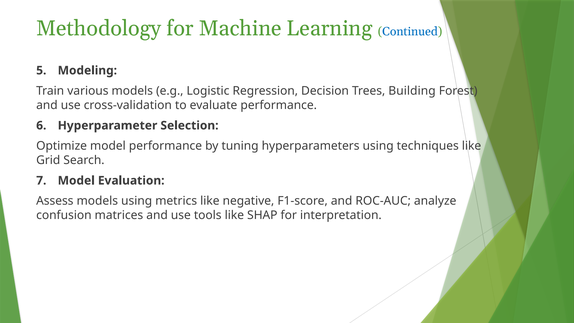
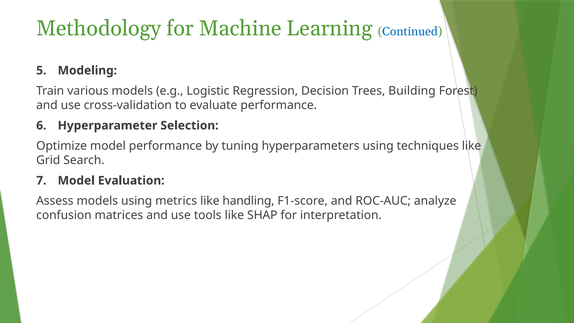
negative: negative -> handling
